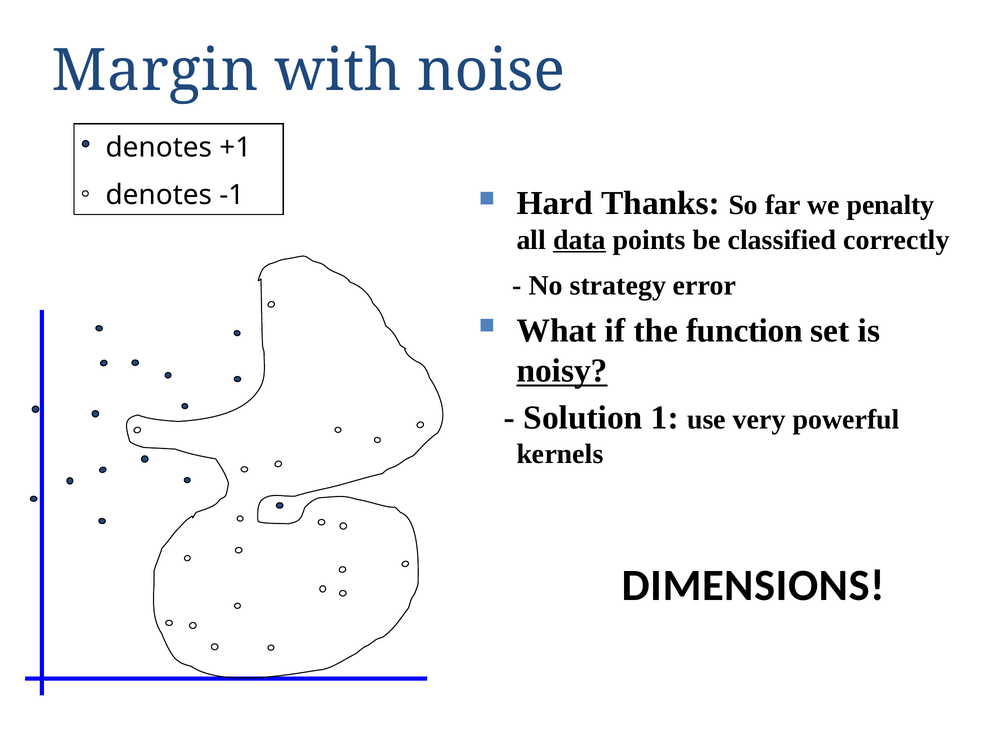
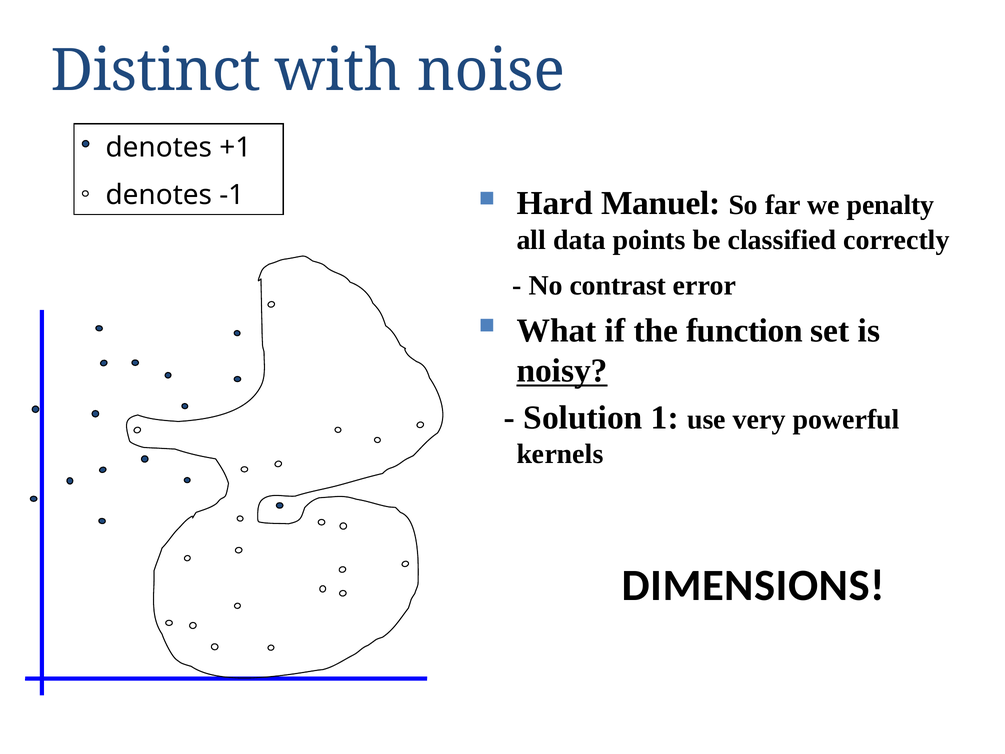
Margin: Margin -> Distinct
Thanks: Thanks -> Manuel
data underline: present -> none
strategy: strategy -> contrast
